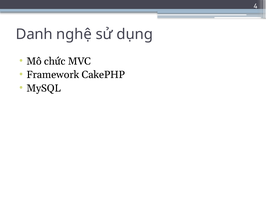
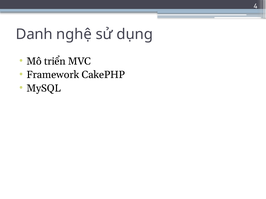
chức: chức -> triển
